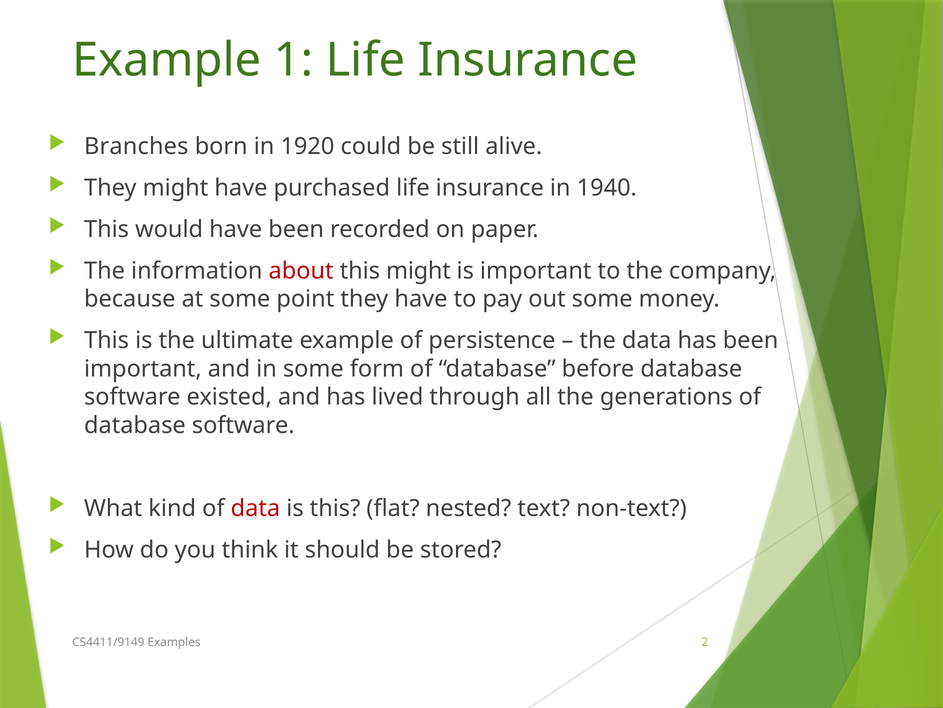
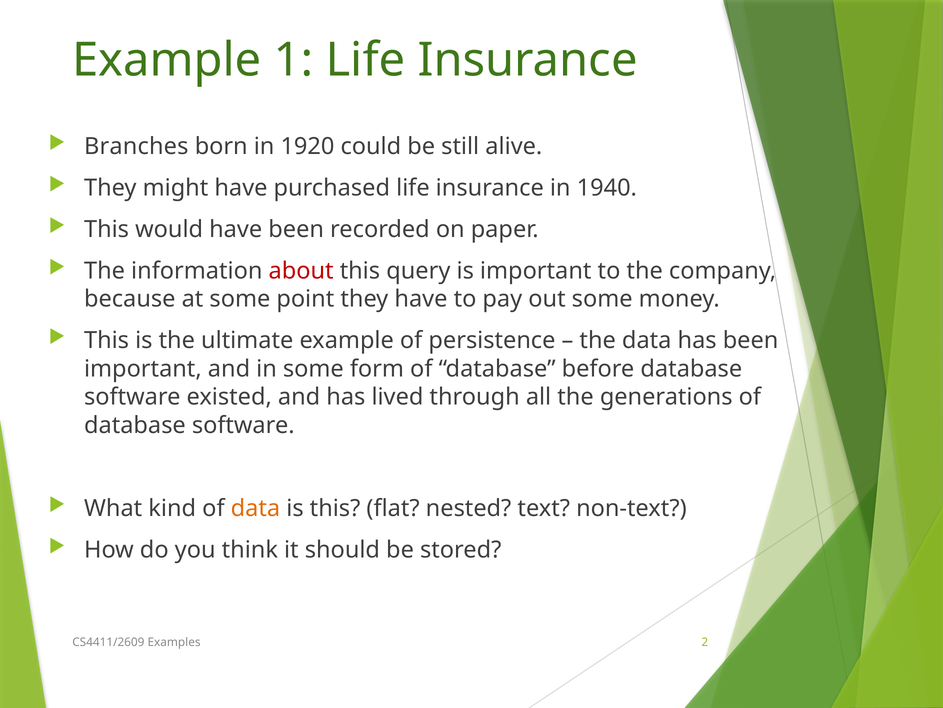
this might: might -> query
data at (255, 508) colour: red -> orange
CS4411/9149: CS4411/9149 -> CS4411/2609
